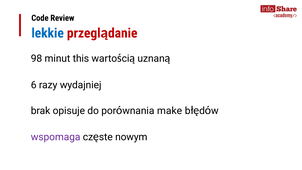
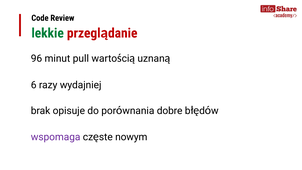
lekkie colour: blue -> green
98: 98 -> 96
this: this -> pull
make: make -> dobre
